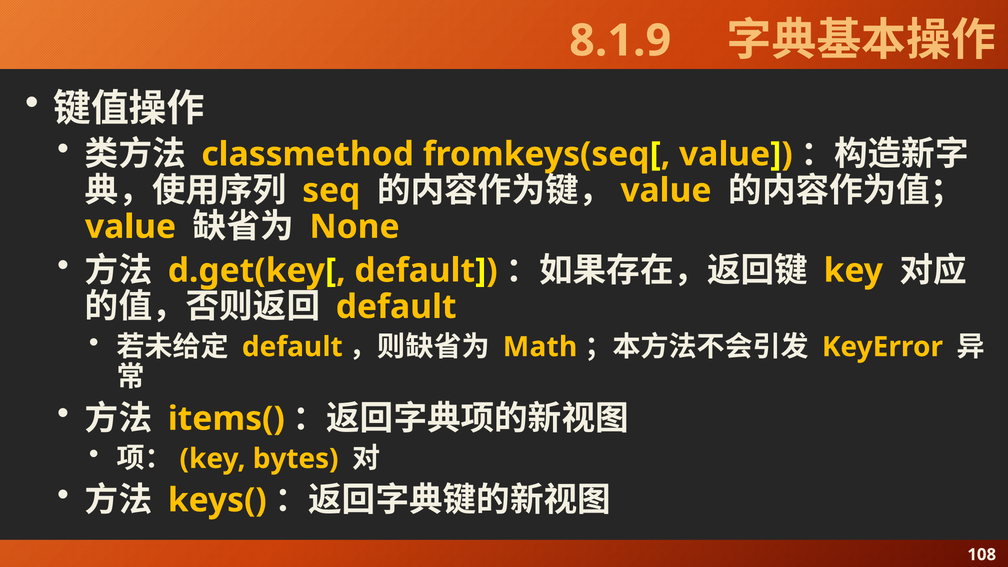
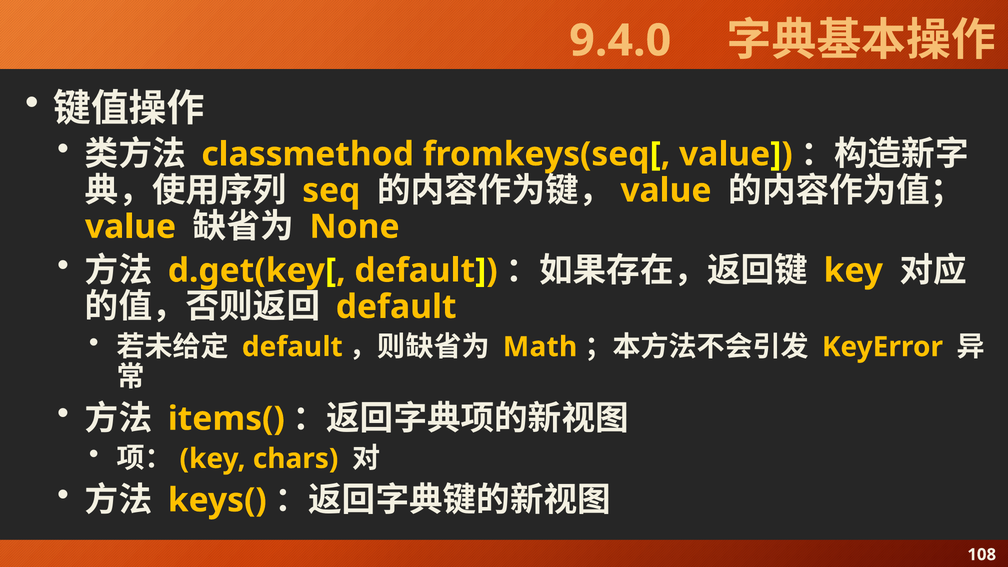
8.1.9: 8.1.9 -> 9.4.0
bytes: bytes -> chars
